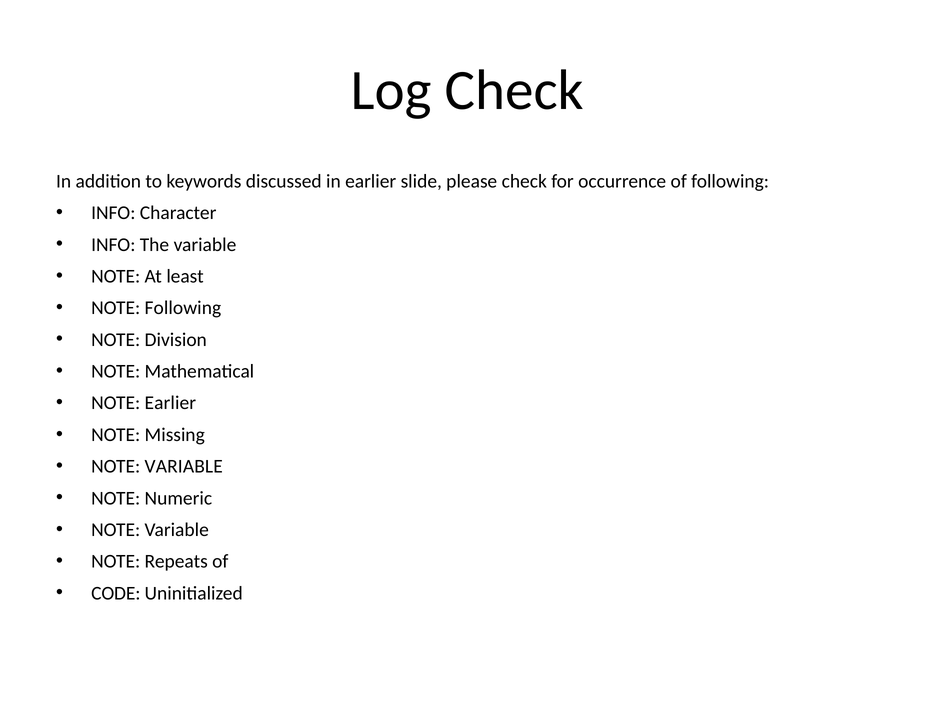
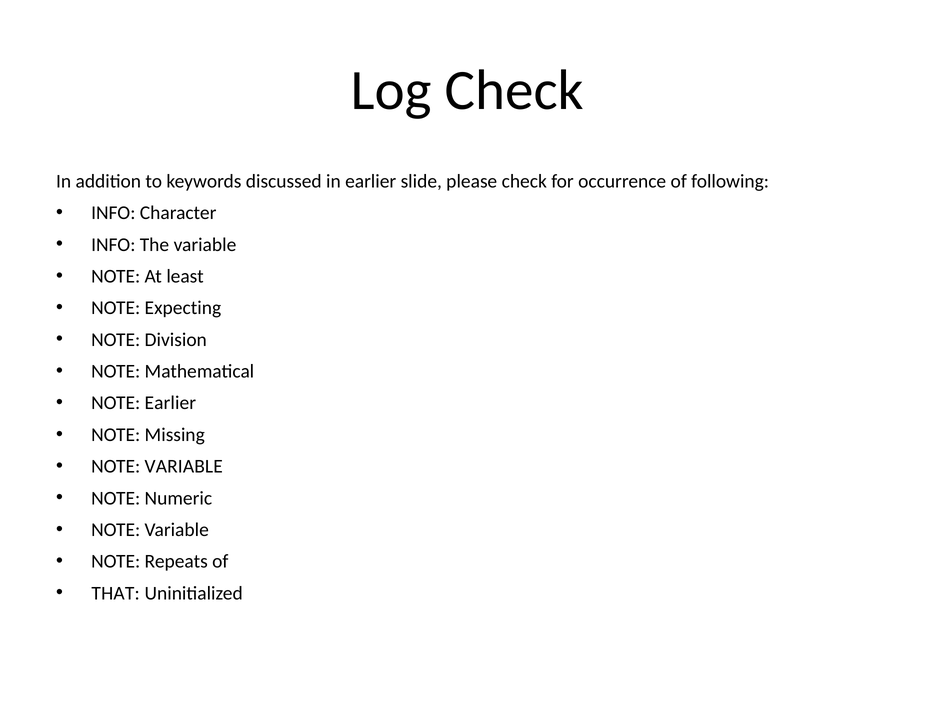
NOTE Following: Following -> Expecting
CODE: CODE -> THAT
